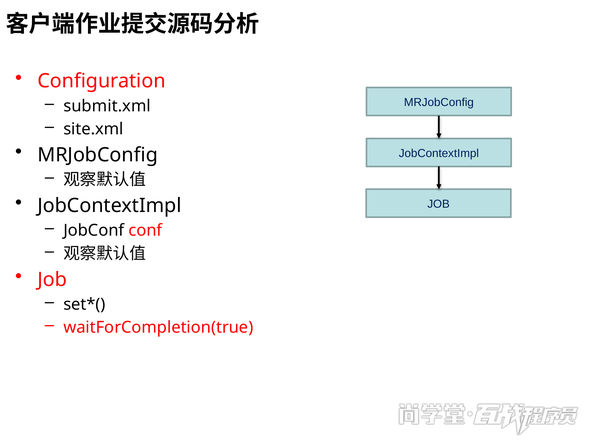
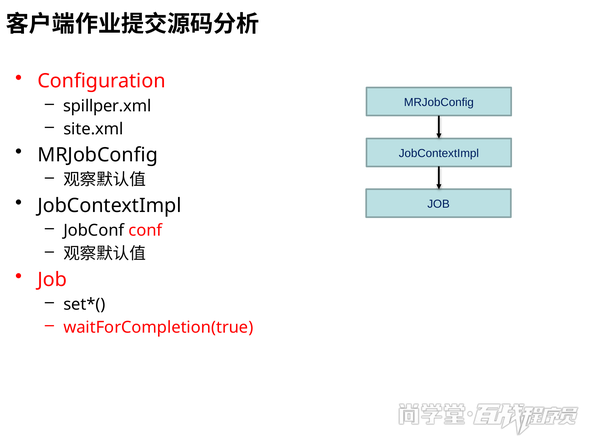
submit.xml: submit.xml -> spillper.xml
